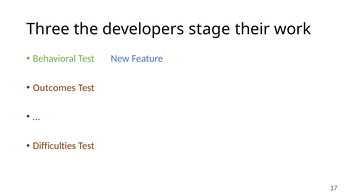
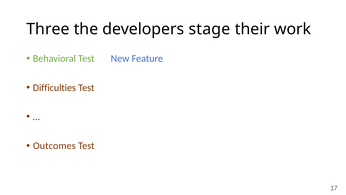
Outcomes: Outcomes -> Difficulties
Difficulties: Difficulties -> Outcomes
